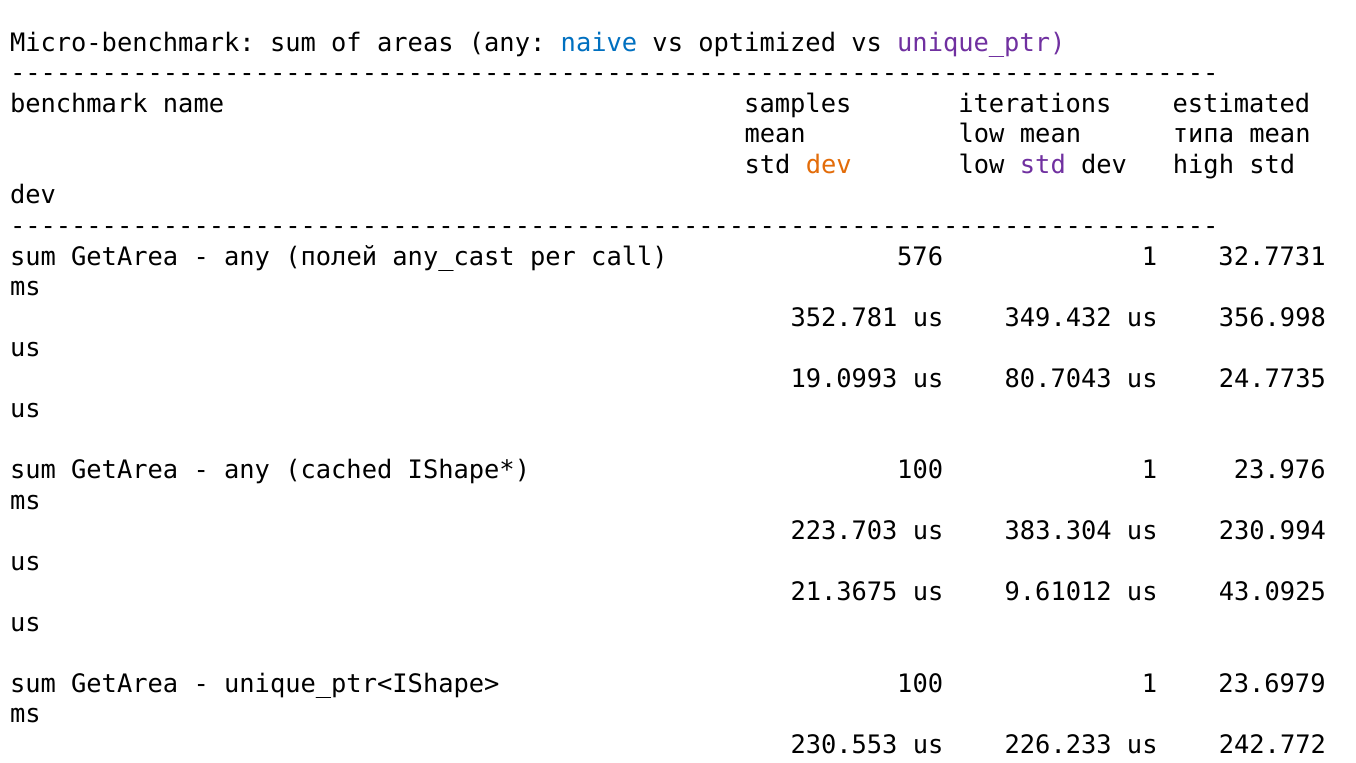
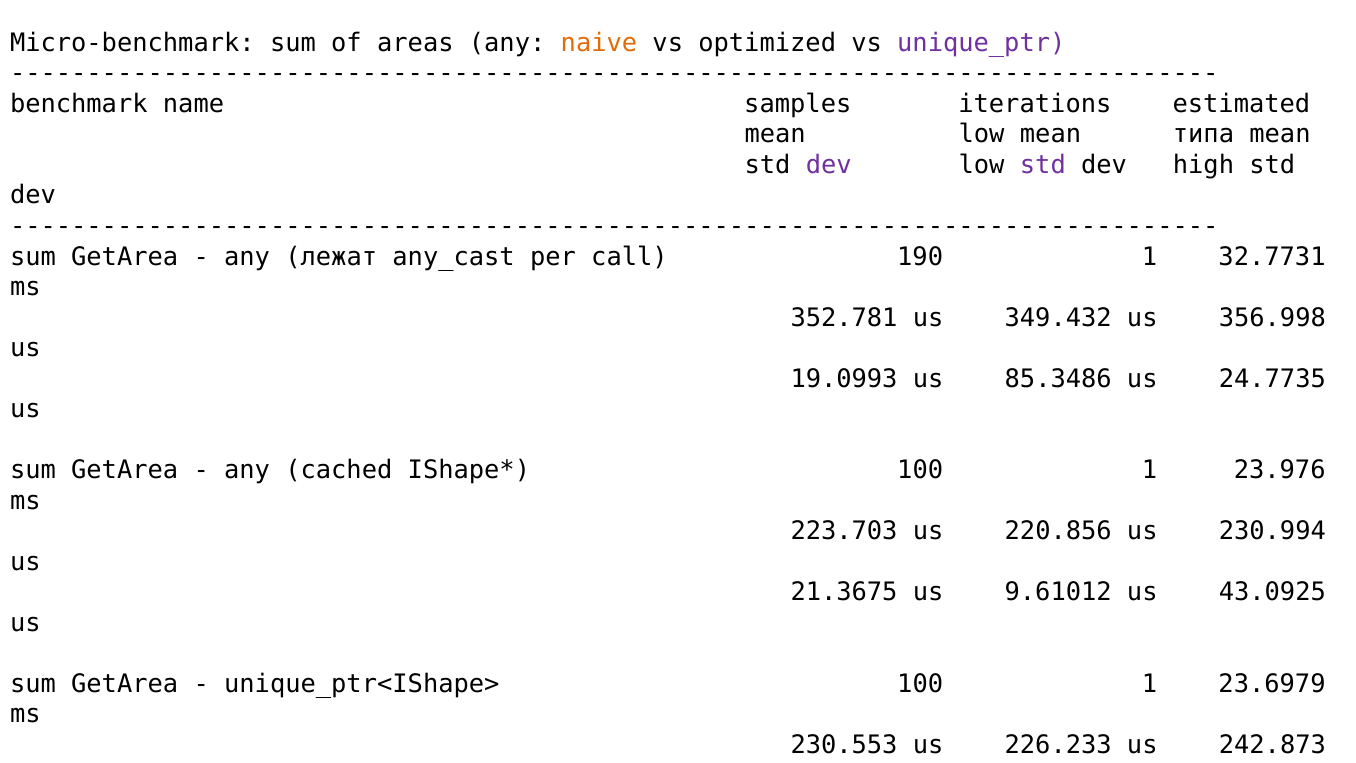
naive colour: blue -> orange
dev at (829, 165) colour: orange -> purple
полей: полей -> лежат
576: 576 -> 190
80.7043: 80.7043 -> 85.3486
383.304: 383.304 -> 220.856
242.772: 242.772 -> 242.873
